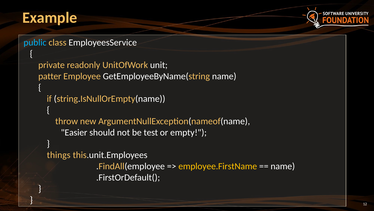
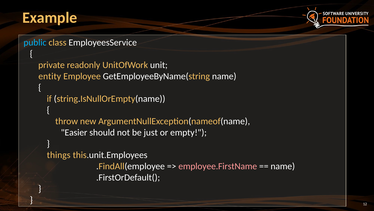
patter: patter -> entity
test: test -> just
employee.FirstName colour: yellow -> pink
